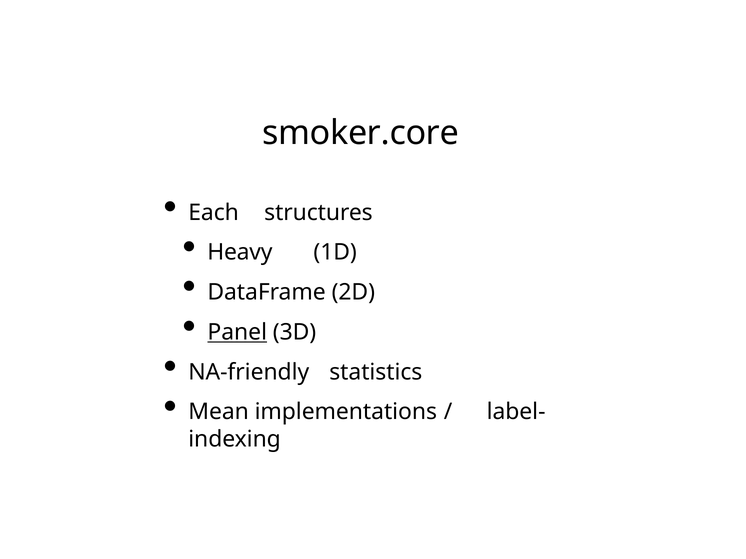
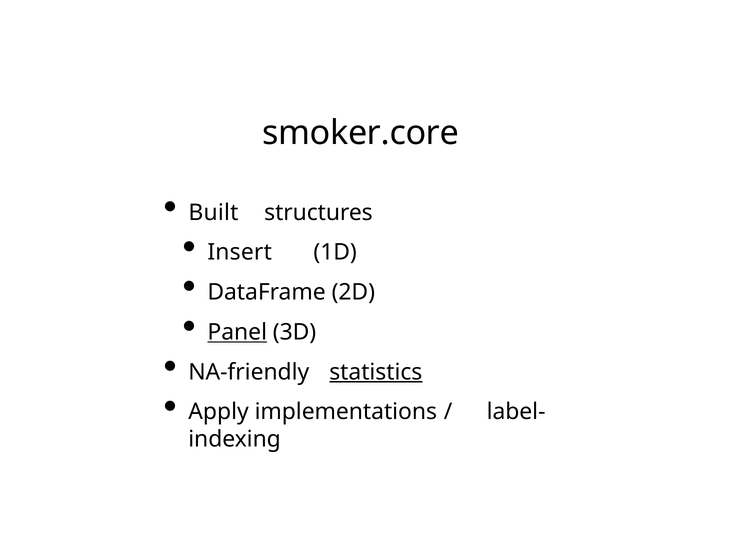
Each: Each -> Built
Heavy: Heavy -> Insert
statistics underline: none -> present
Mean: Mean -> Apply
